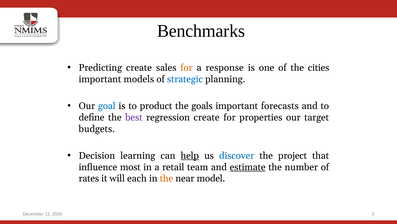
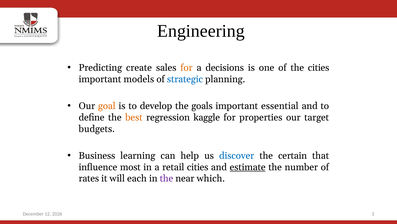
Benchmarks: Benchmarks -> Engineering
response: response -> decisions
goal colour: blue -> orange
product: product -> develop
forecasts: forecasts -> essential
best colour: purple -> orange
regression create: create -> kaggle
Decision: Decision -> Business
help underline: present -> none
project: project -> certain
retail team: team -> cities
the at (166, 178) colour: orange -> purple
model: model -> which
